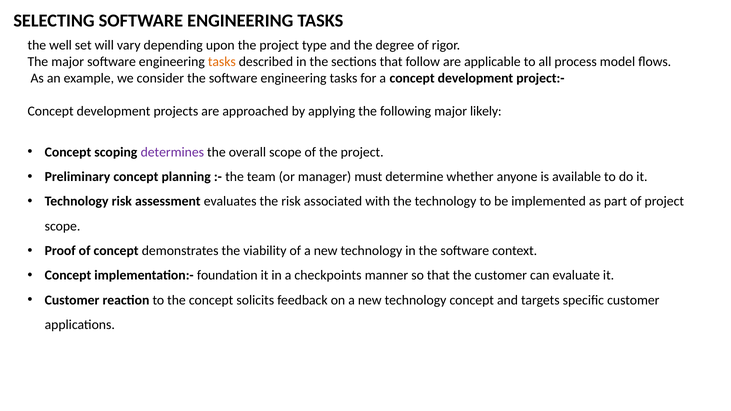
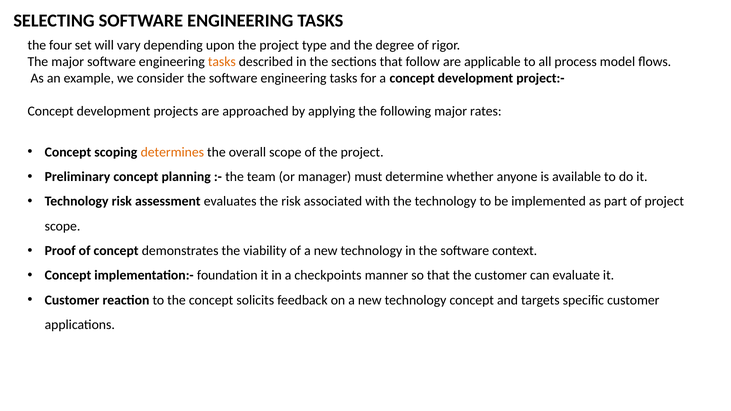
well: well -> four
likely: likely -> rates
determines colour: purple -> orange
